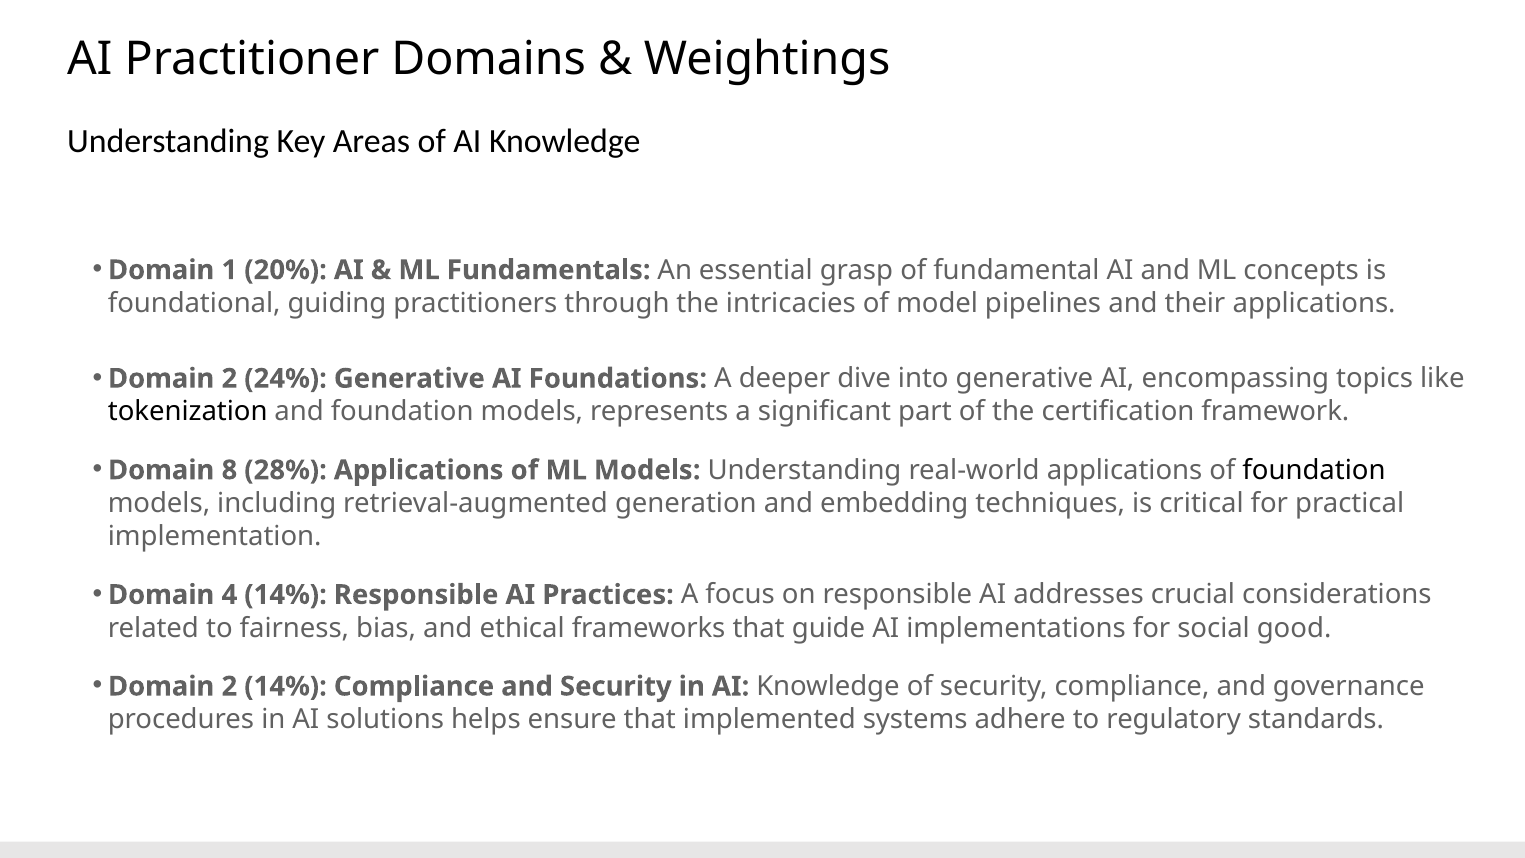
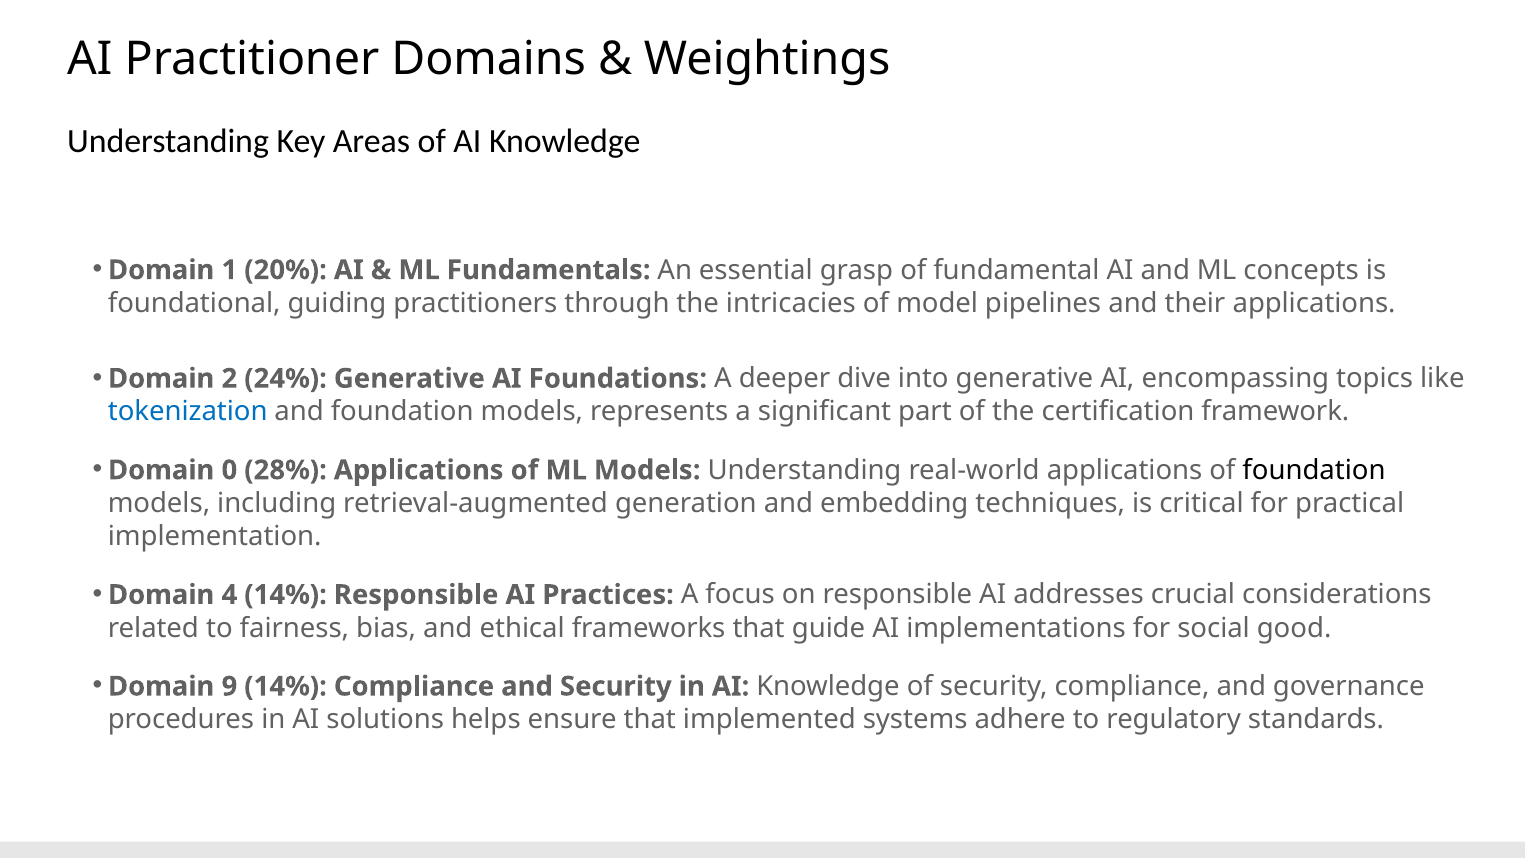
tokenization colour: black -> blue
8: 8 -> 0
2 at (229, 686): 2 -> 9
